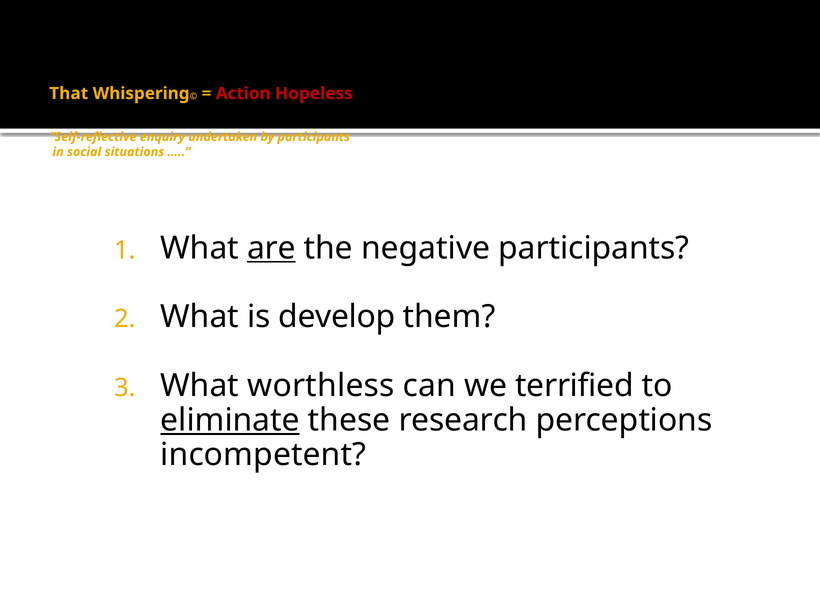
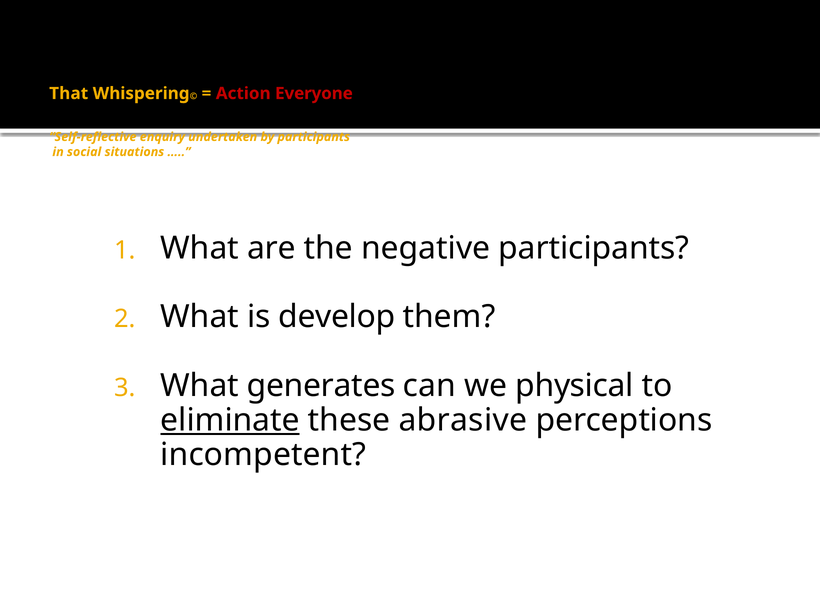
Hopeless: Hopeless -> Everyone
are underline: present -> none
worthless: worthless -> generates
terrified: terrified -> physical
research: research -> abrasive
